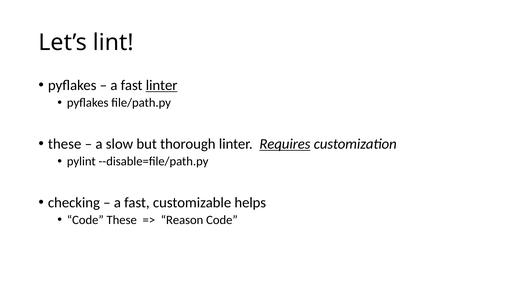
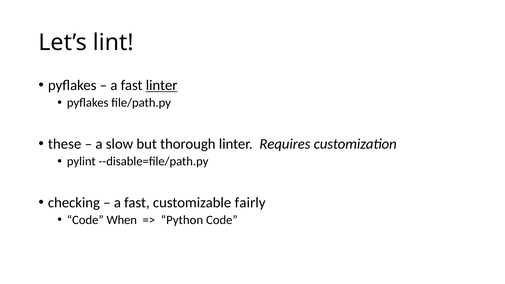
Requires underline: present -> none
helps: helps -> fairly
Code These: These -> When
Reason: Reason -> Python
